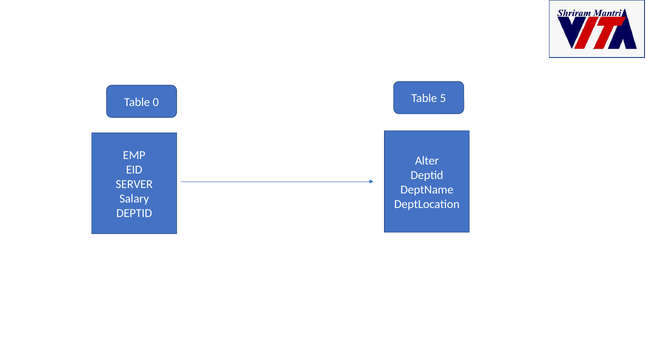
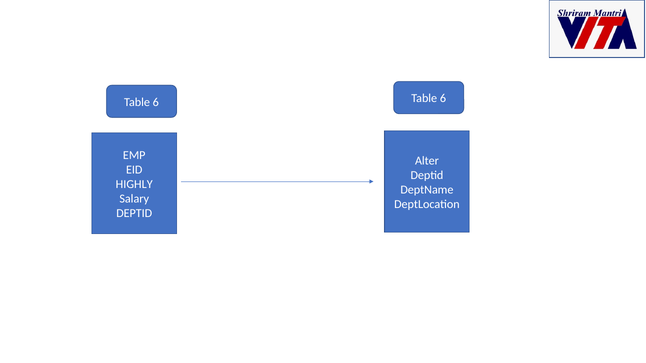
0 at (156, 102): 0 -> 6
5 at (443, 99): 5 -> 6
SERVER: SERVER -> HIGHLY
